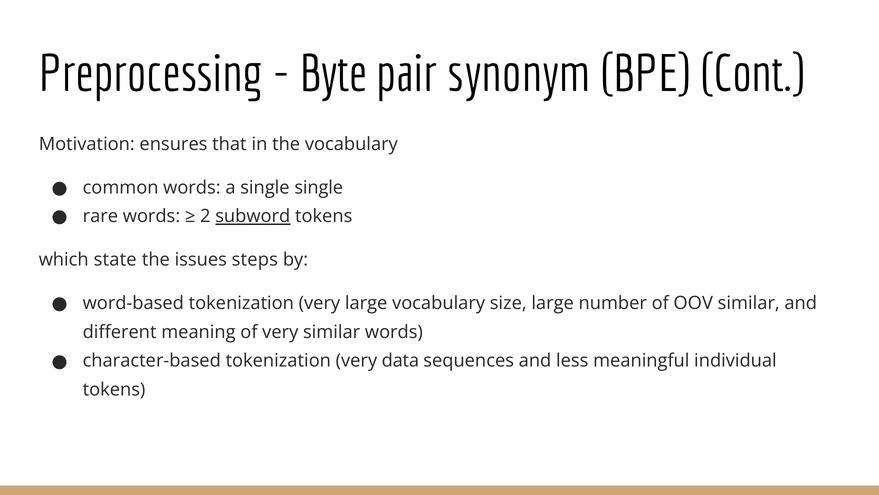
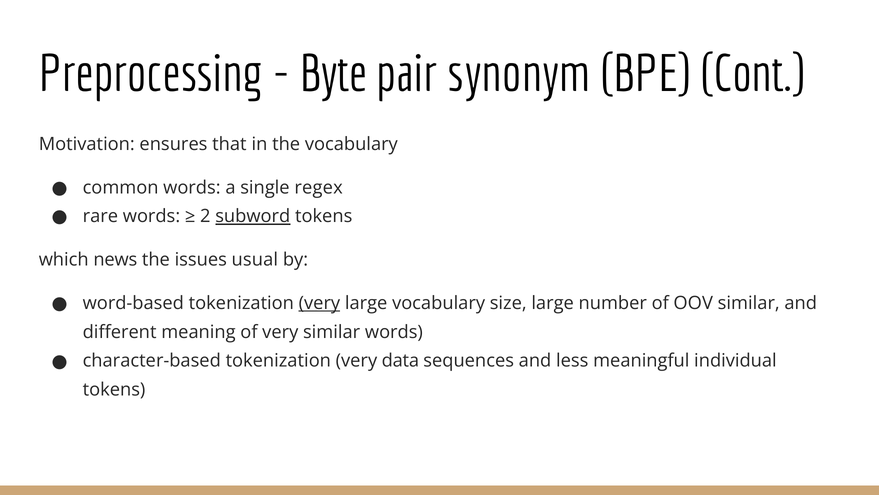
single single: single -> regex
state: state -> news
steps: steps -> usual
very at (319, 303) underline: none -> present
